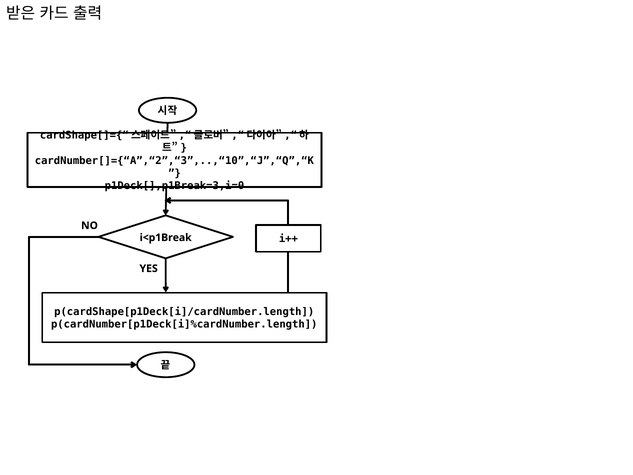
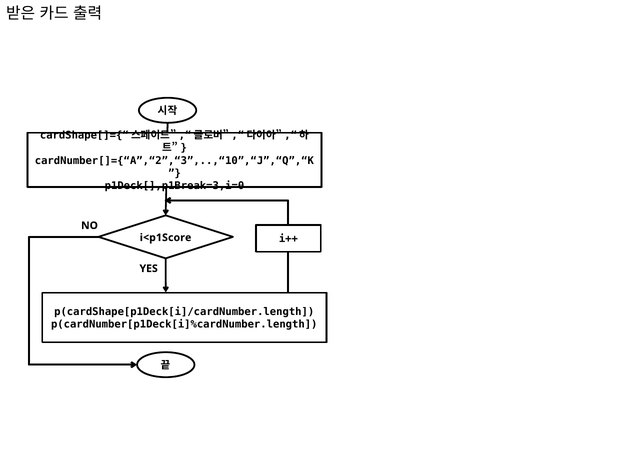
i<p1Break: i<p1Break -> i<p1Score
